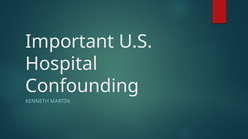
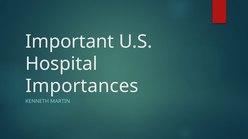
Confounding: Confounding -> Importances
